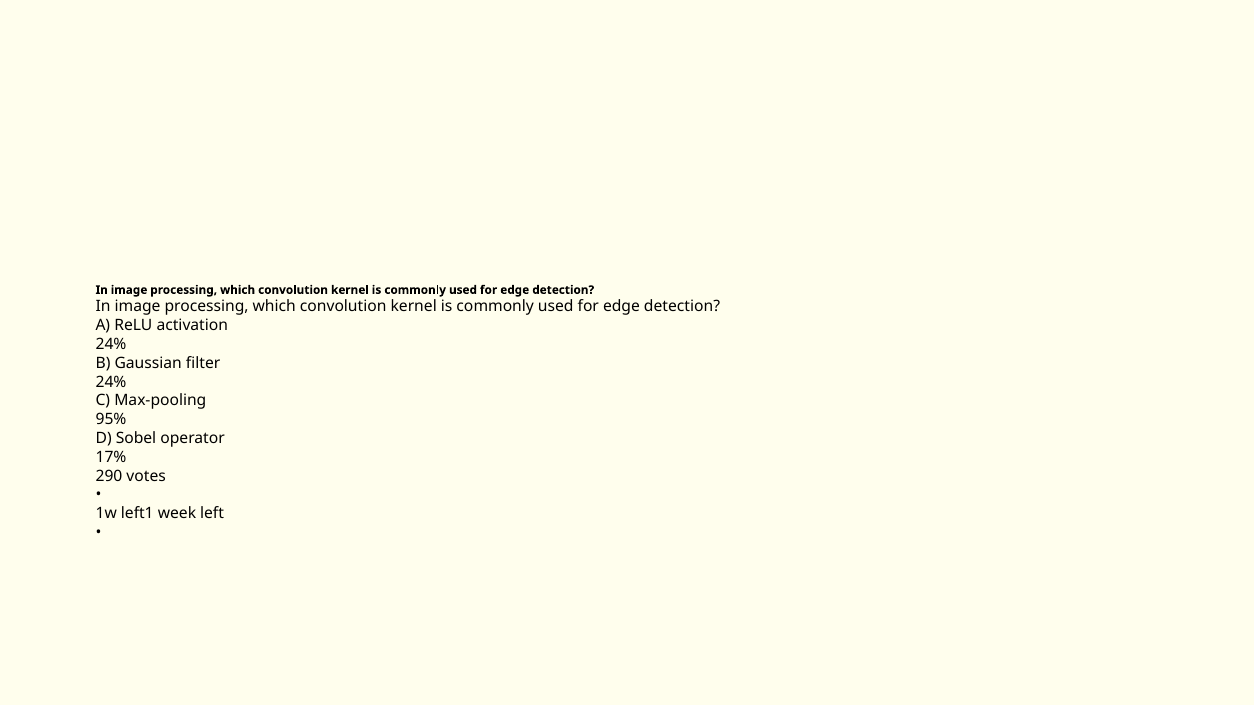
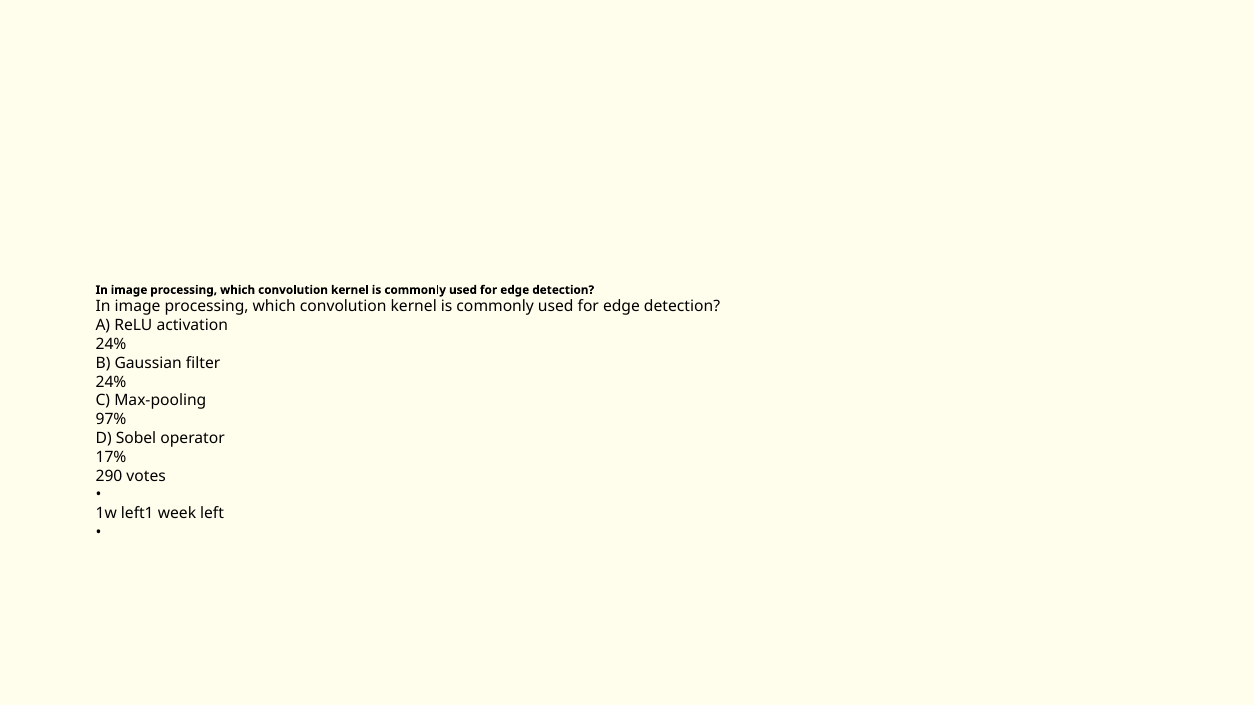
95%: 95% -> 97%
